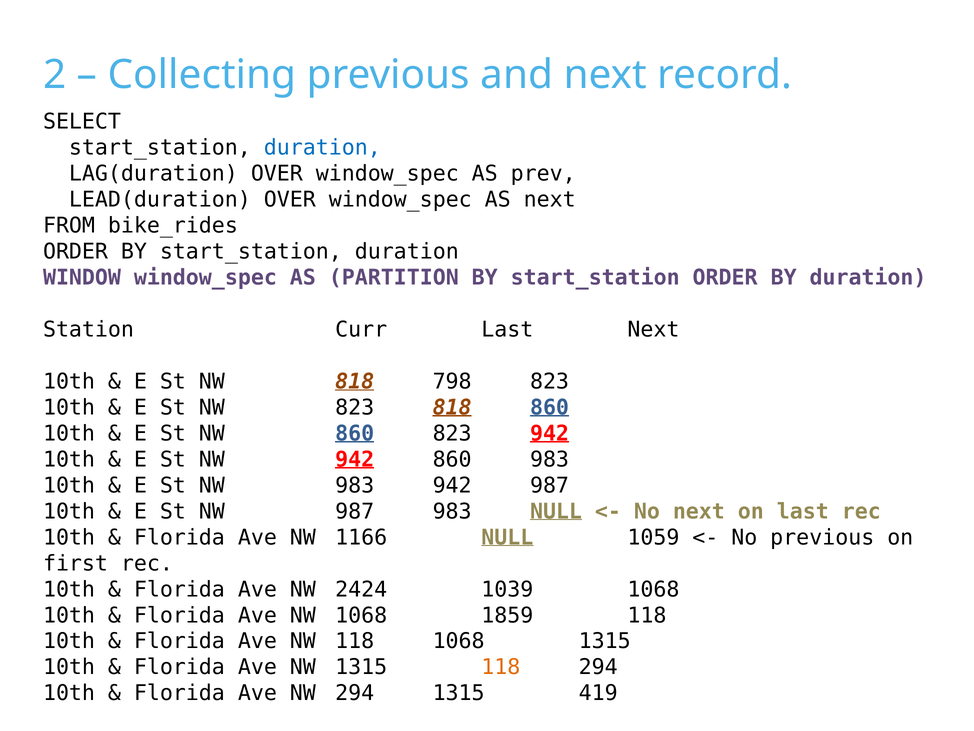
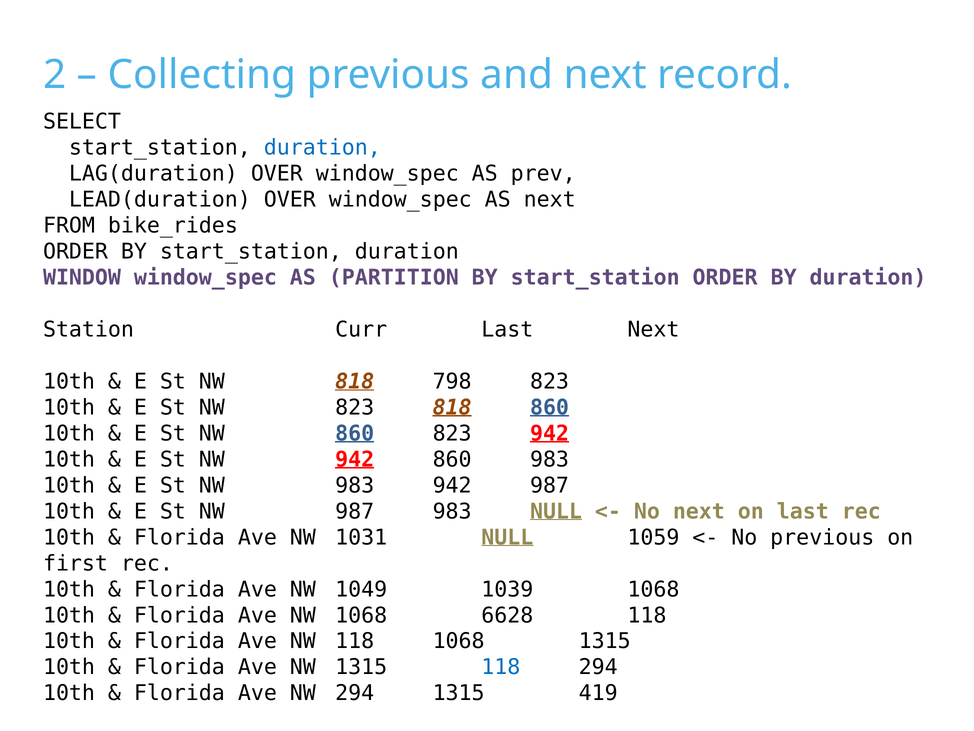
1166: 1166 -> 1031
2424: 2424 -> 1049
1859: 1859 -> 6628
118 at (501, 667) colour: orange -> blue
